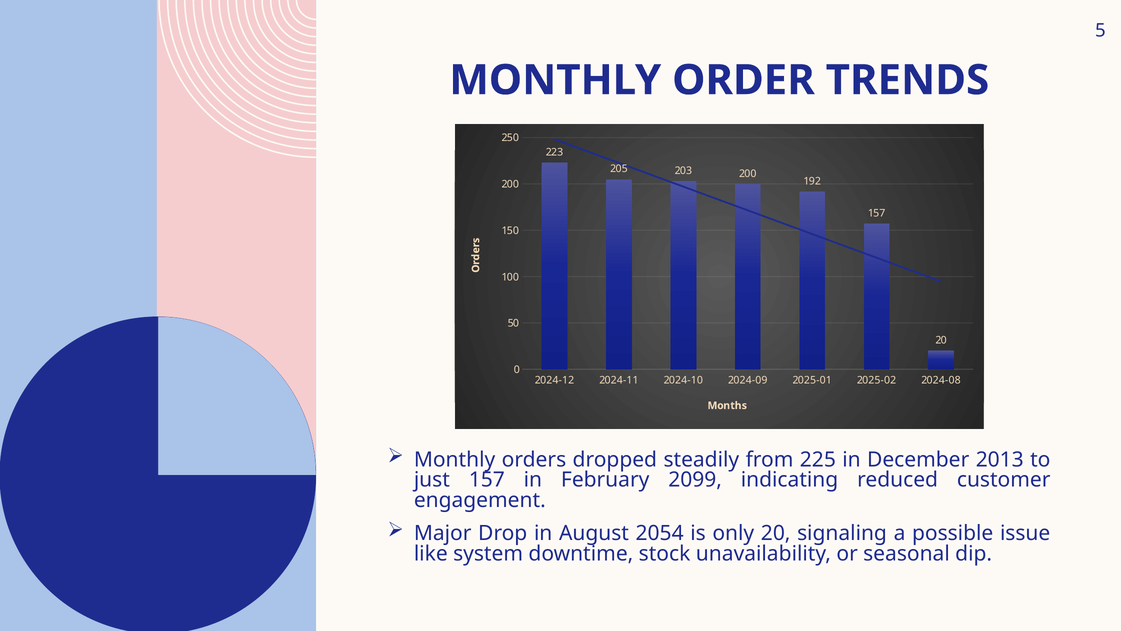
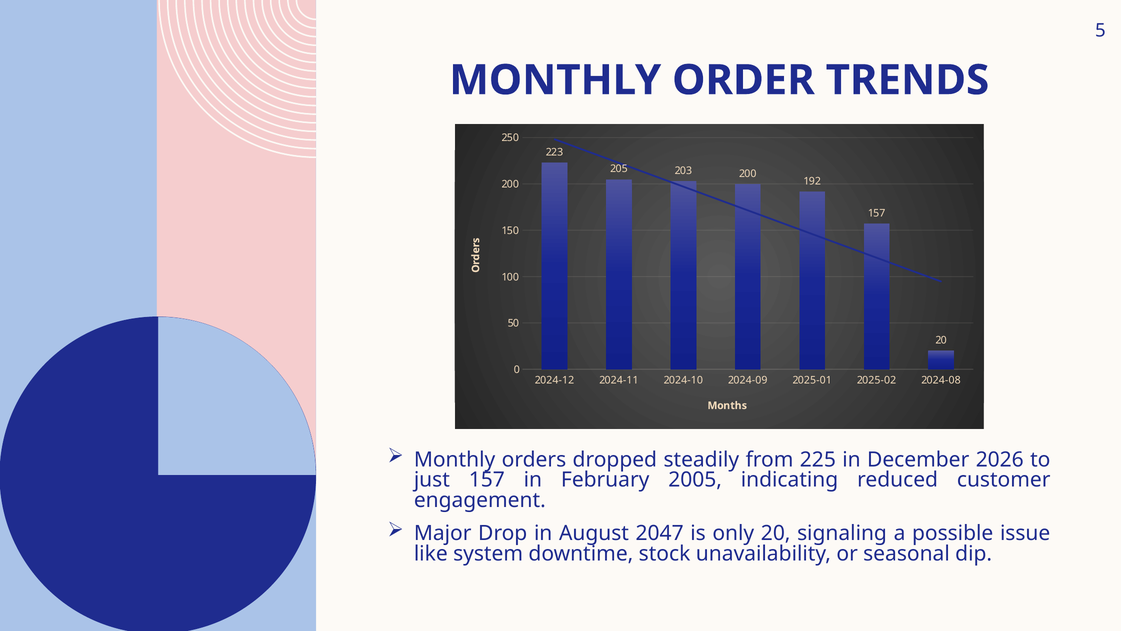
2013: 2013 -> 2026
2099: 2099 -> 2005
2054: 2054 -> 2047
